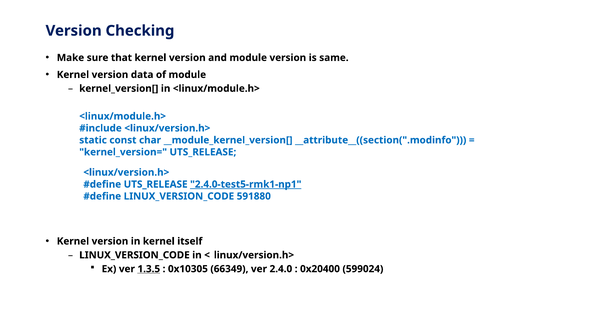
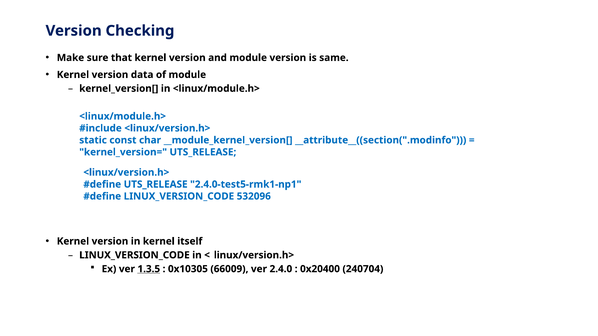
2.4.0-test5-rmk1-np1 underline: present -> none
591880: 591880 -> 532096
66349: 66349 -> 66009
599024: 599024 -> 240704
